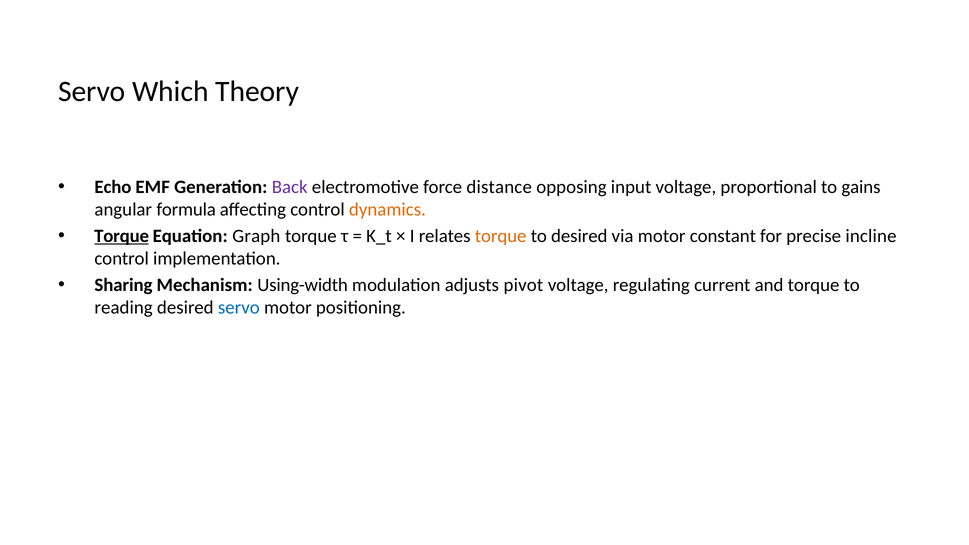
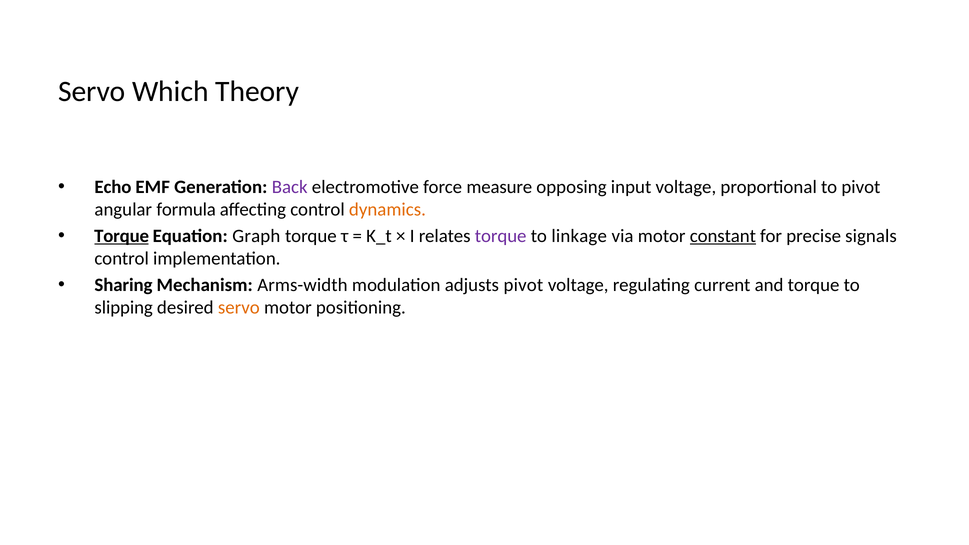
distance: distance -> measure
to gains: gains -> pivot
torque at (501, 236) colour: orange -> purple
to desired: desired -> linkage
constant underline: none -> present
incline: incline -> signals
Using-width: Using-width -> Arms-width
reading: reading -> slipping
servo at (239, 308) colour: blue -> orange
